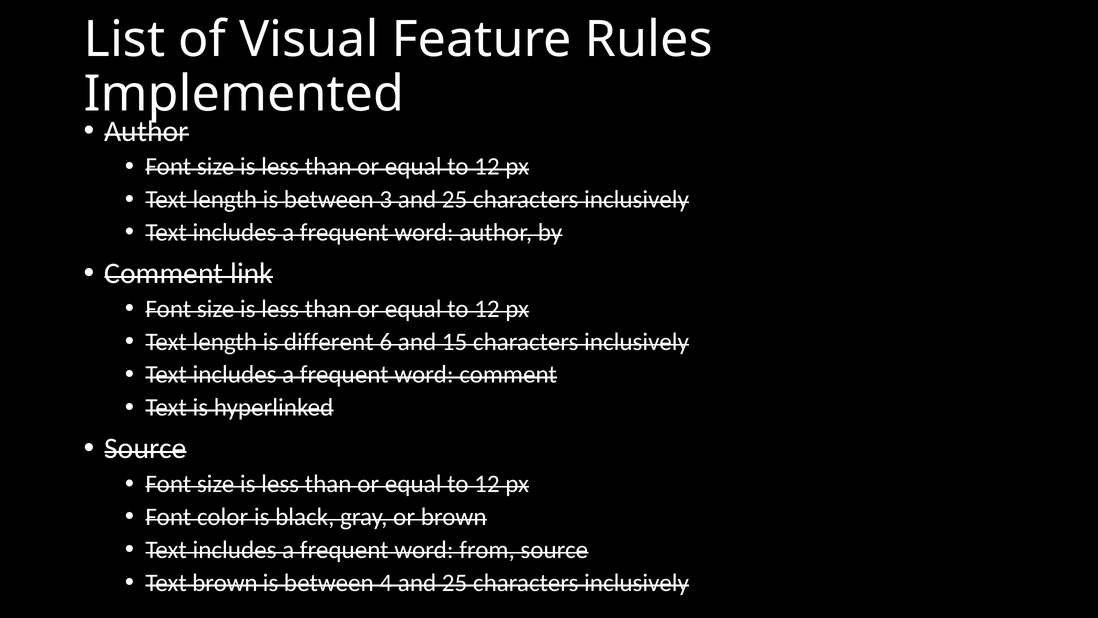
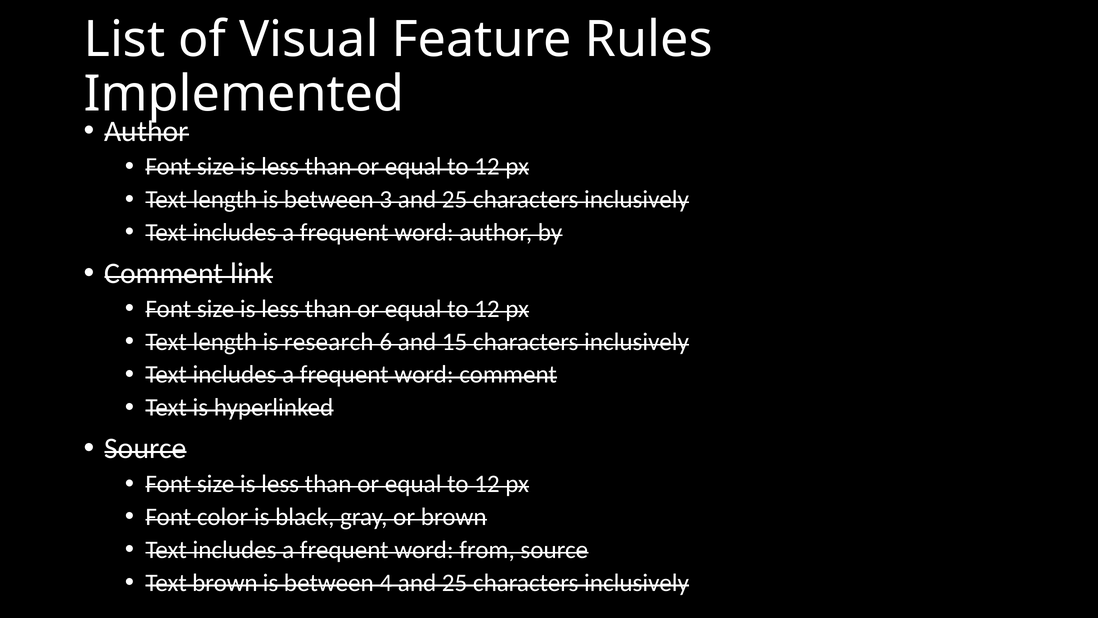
different: different -> research
